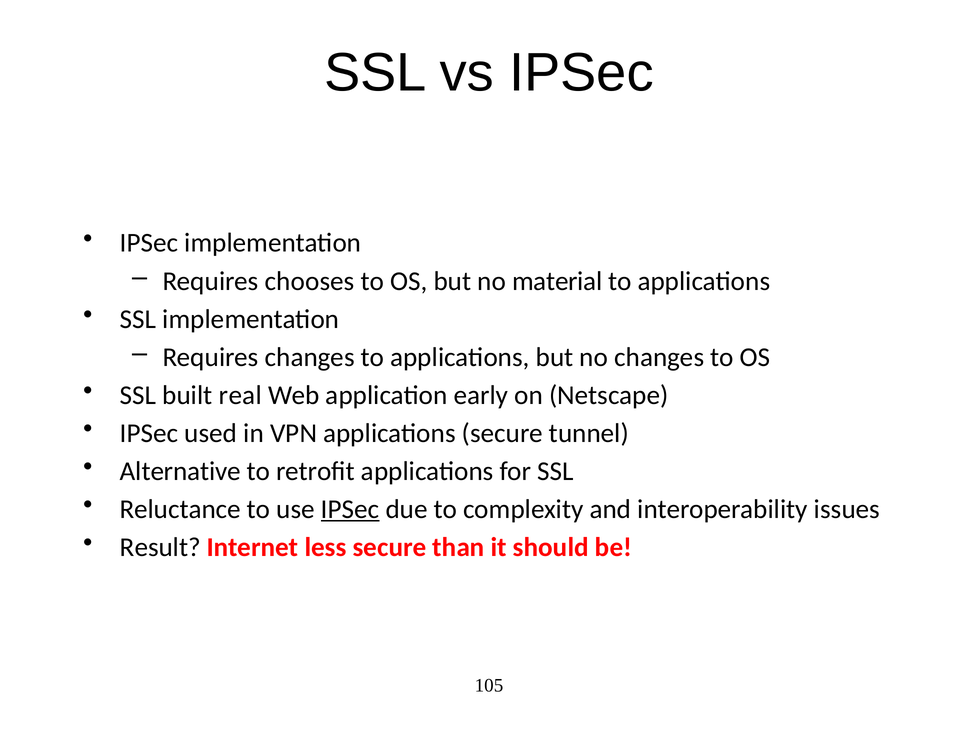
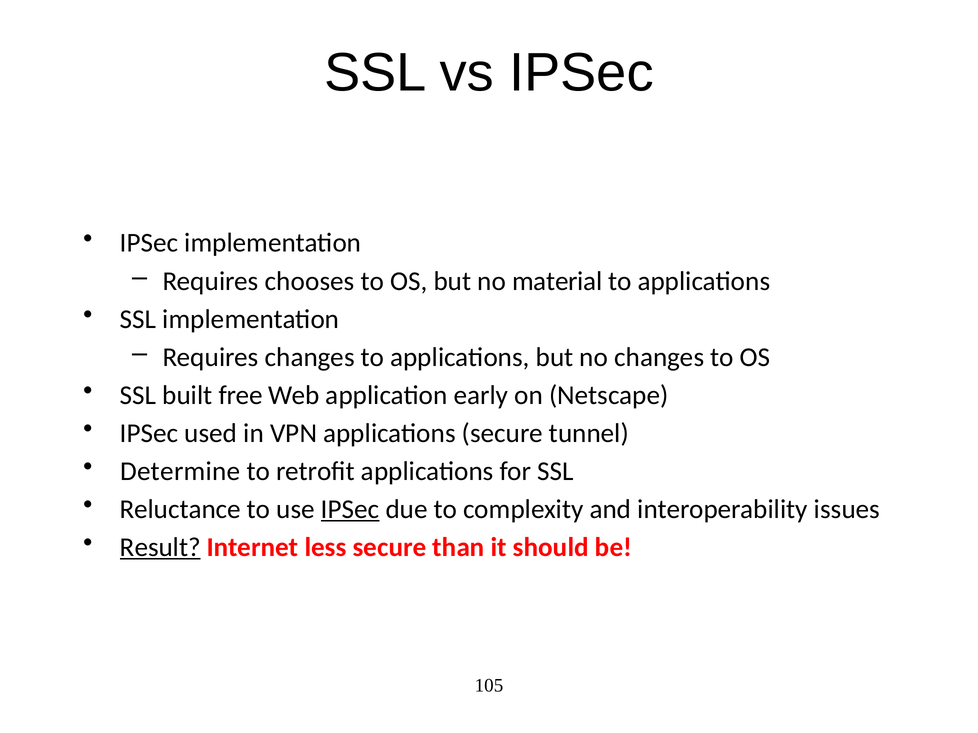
real: real -> free
Alternative: Alternative -> Determine
Result underline: none -> present
